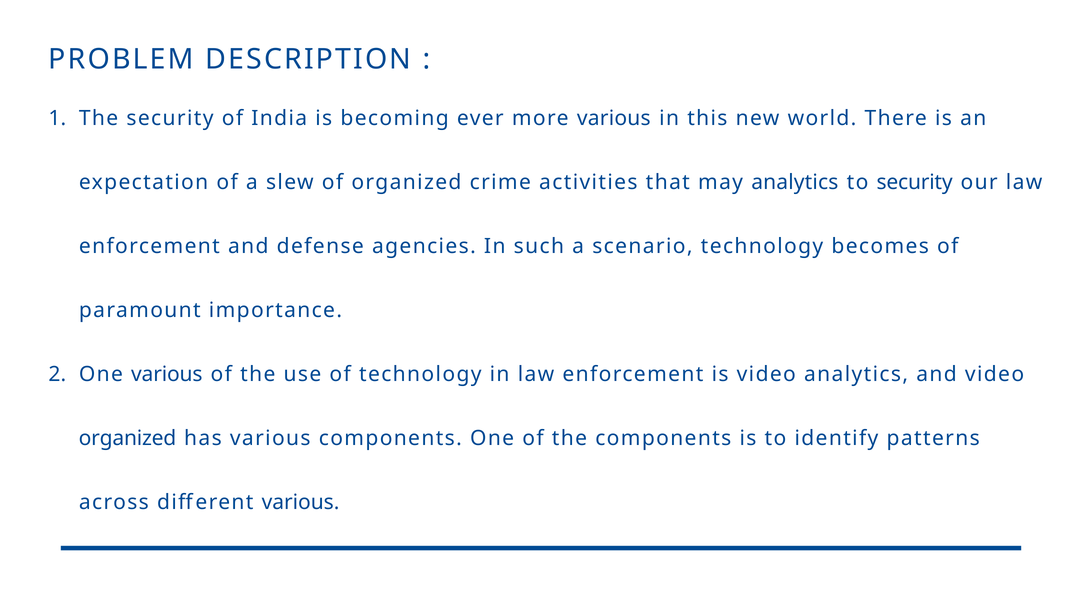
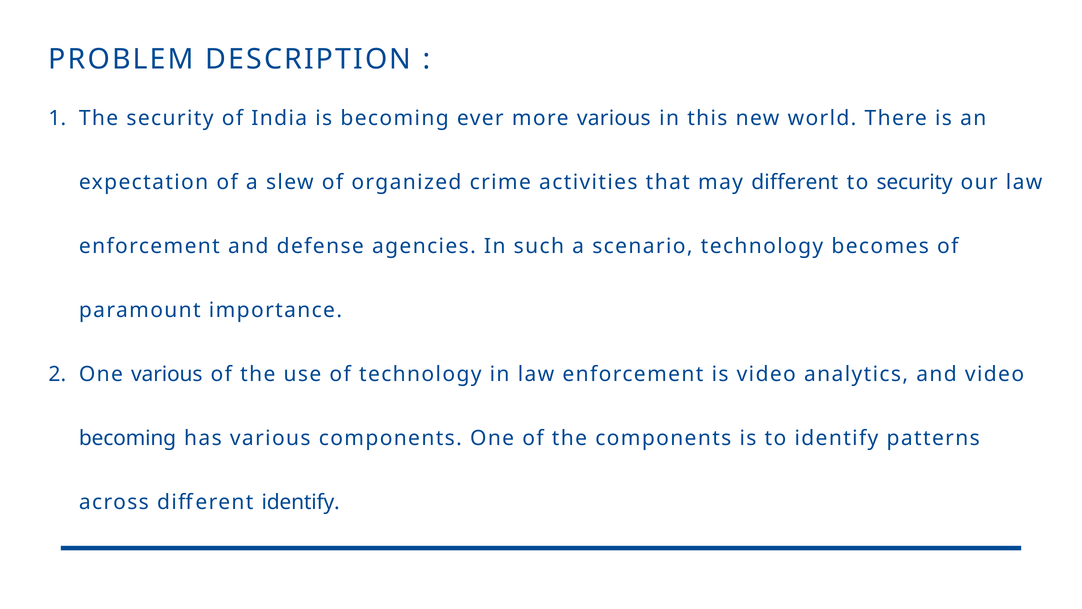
may analytics: analytics -> different
organized at (128, 438): organized -> becoming
different various: various -> identify
